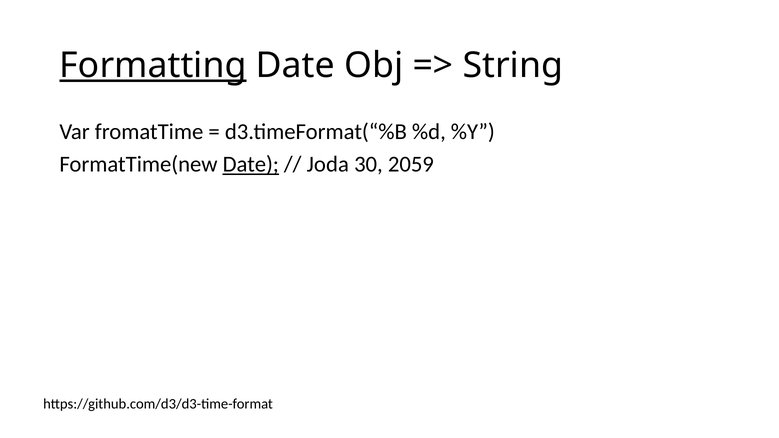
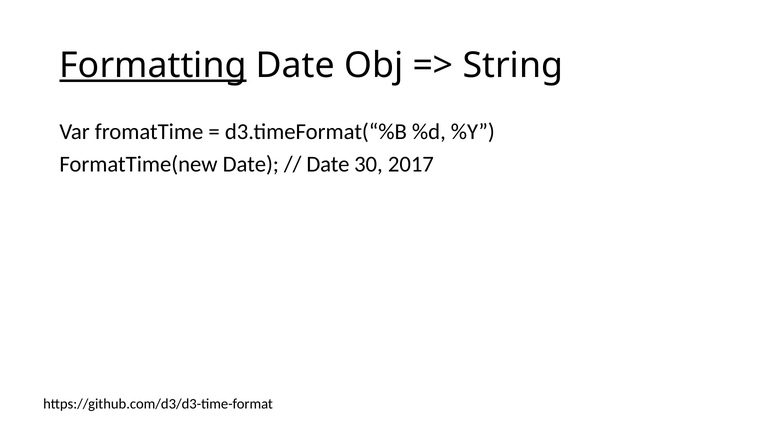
Date at (251, 164) underline: present -> none
Joda at (328, 164): Joda -> Date
2059: 2059 -> 2017
